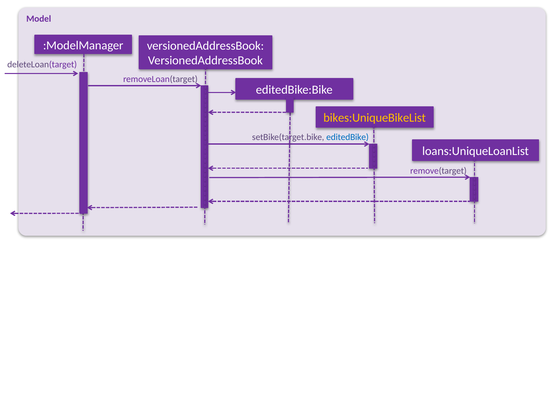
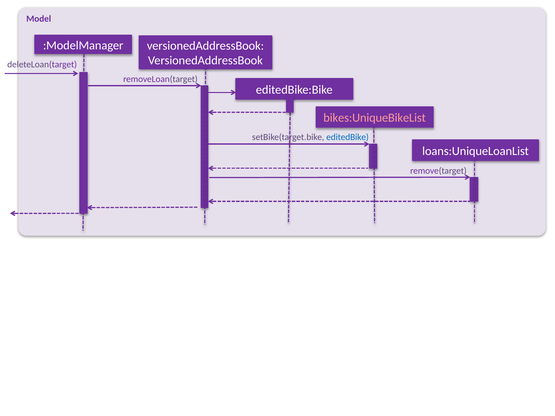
bikes:UniqueBikeList colour: yellow -> pink
